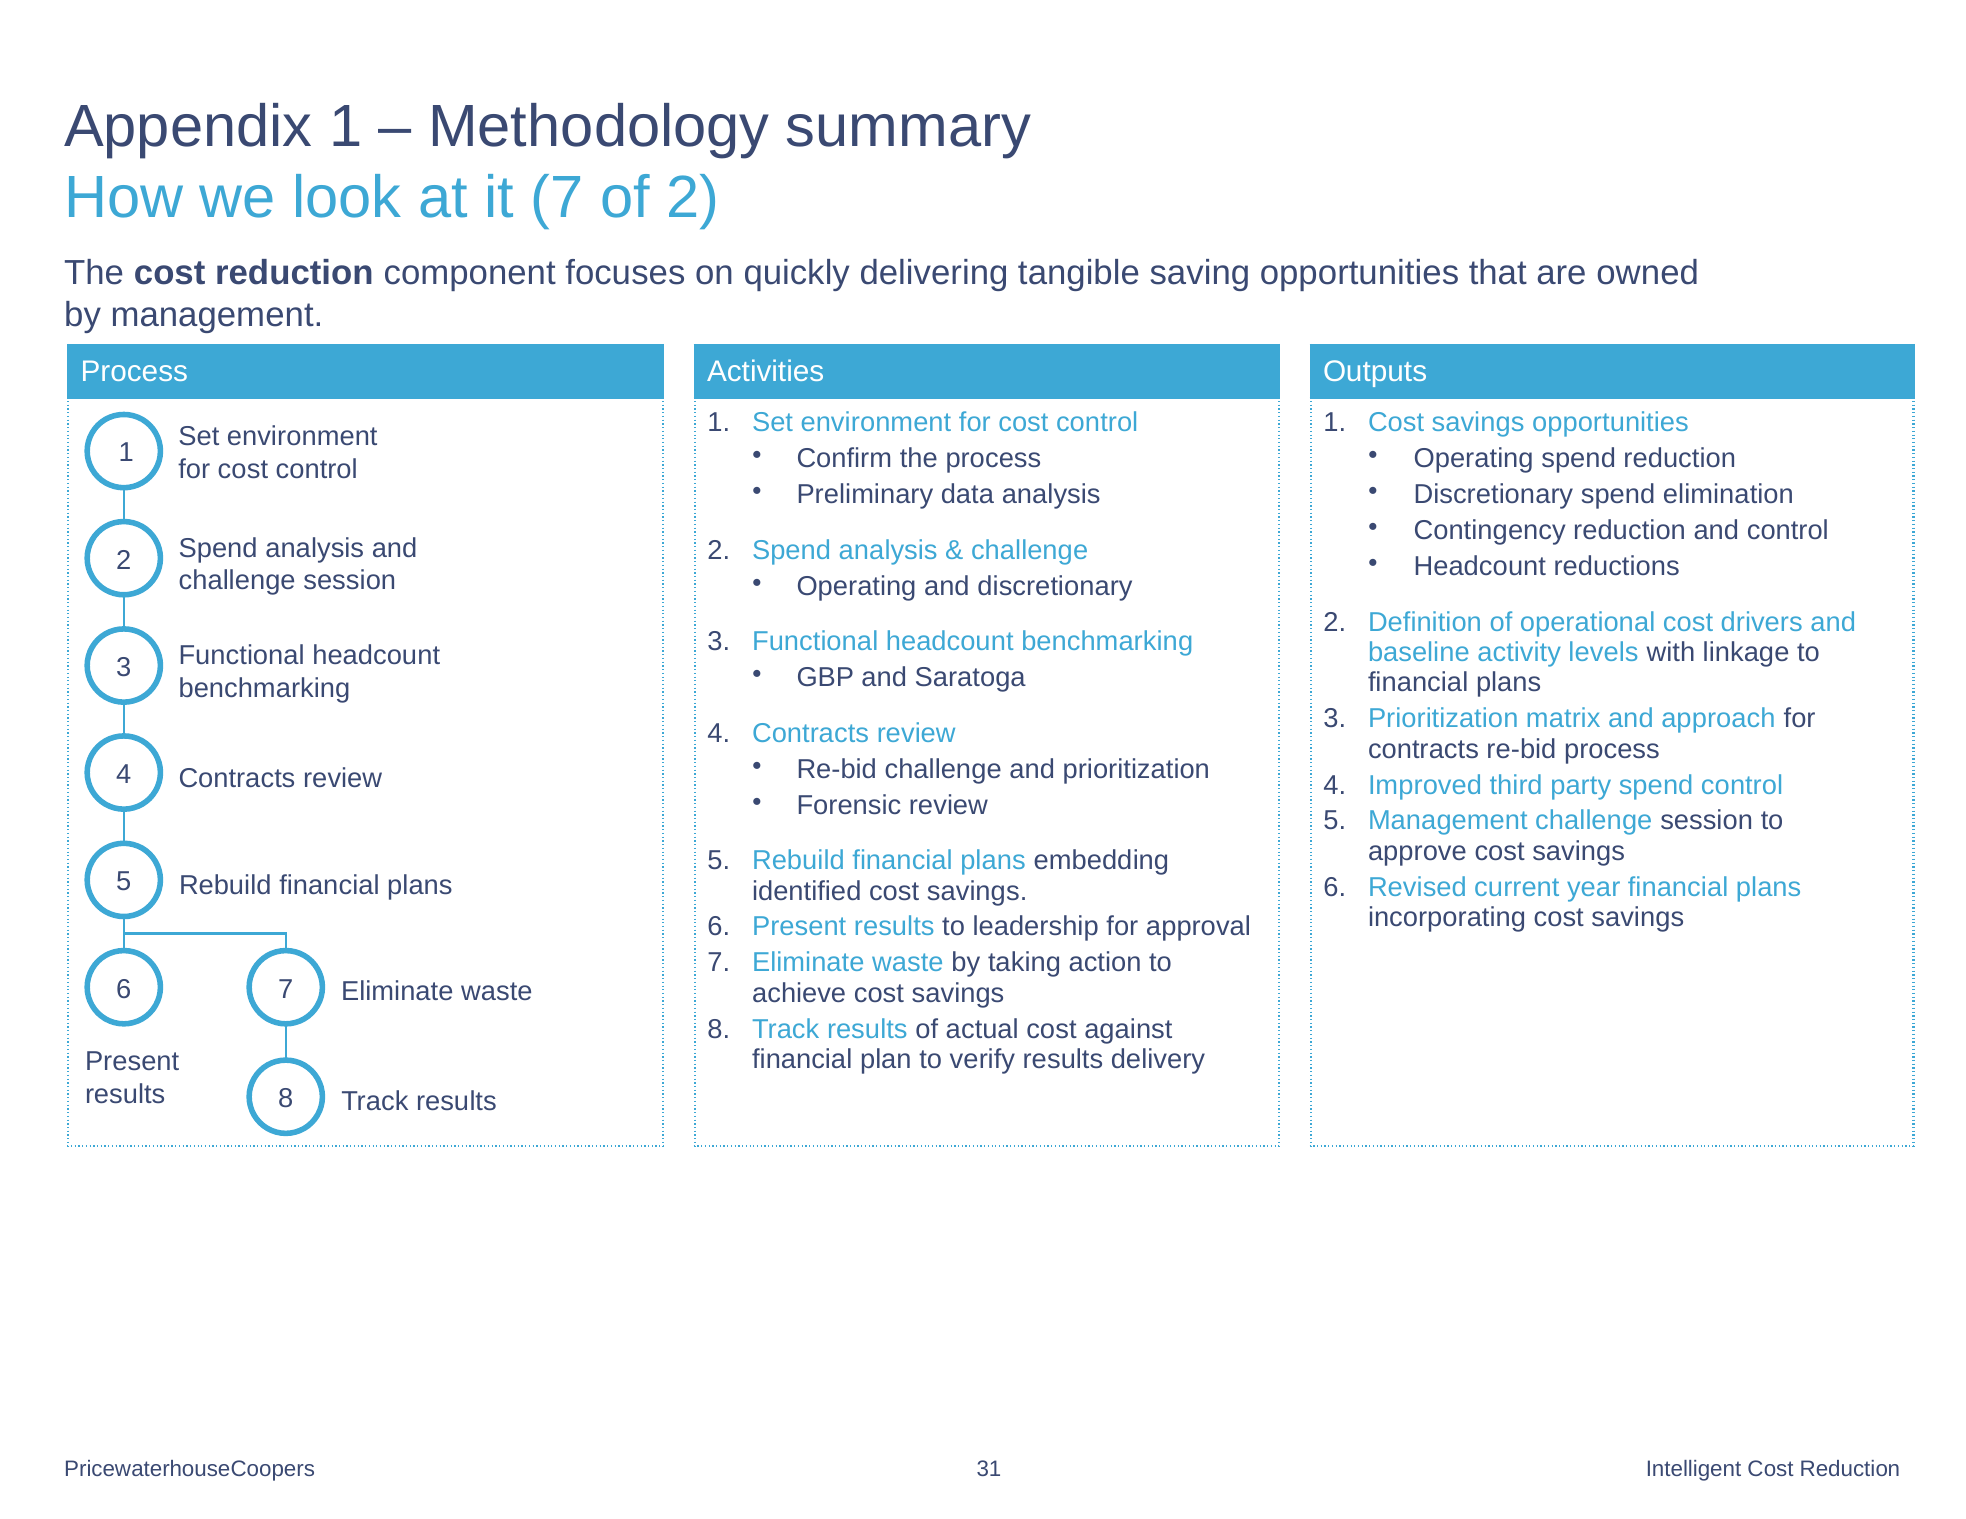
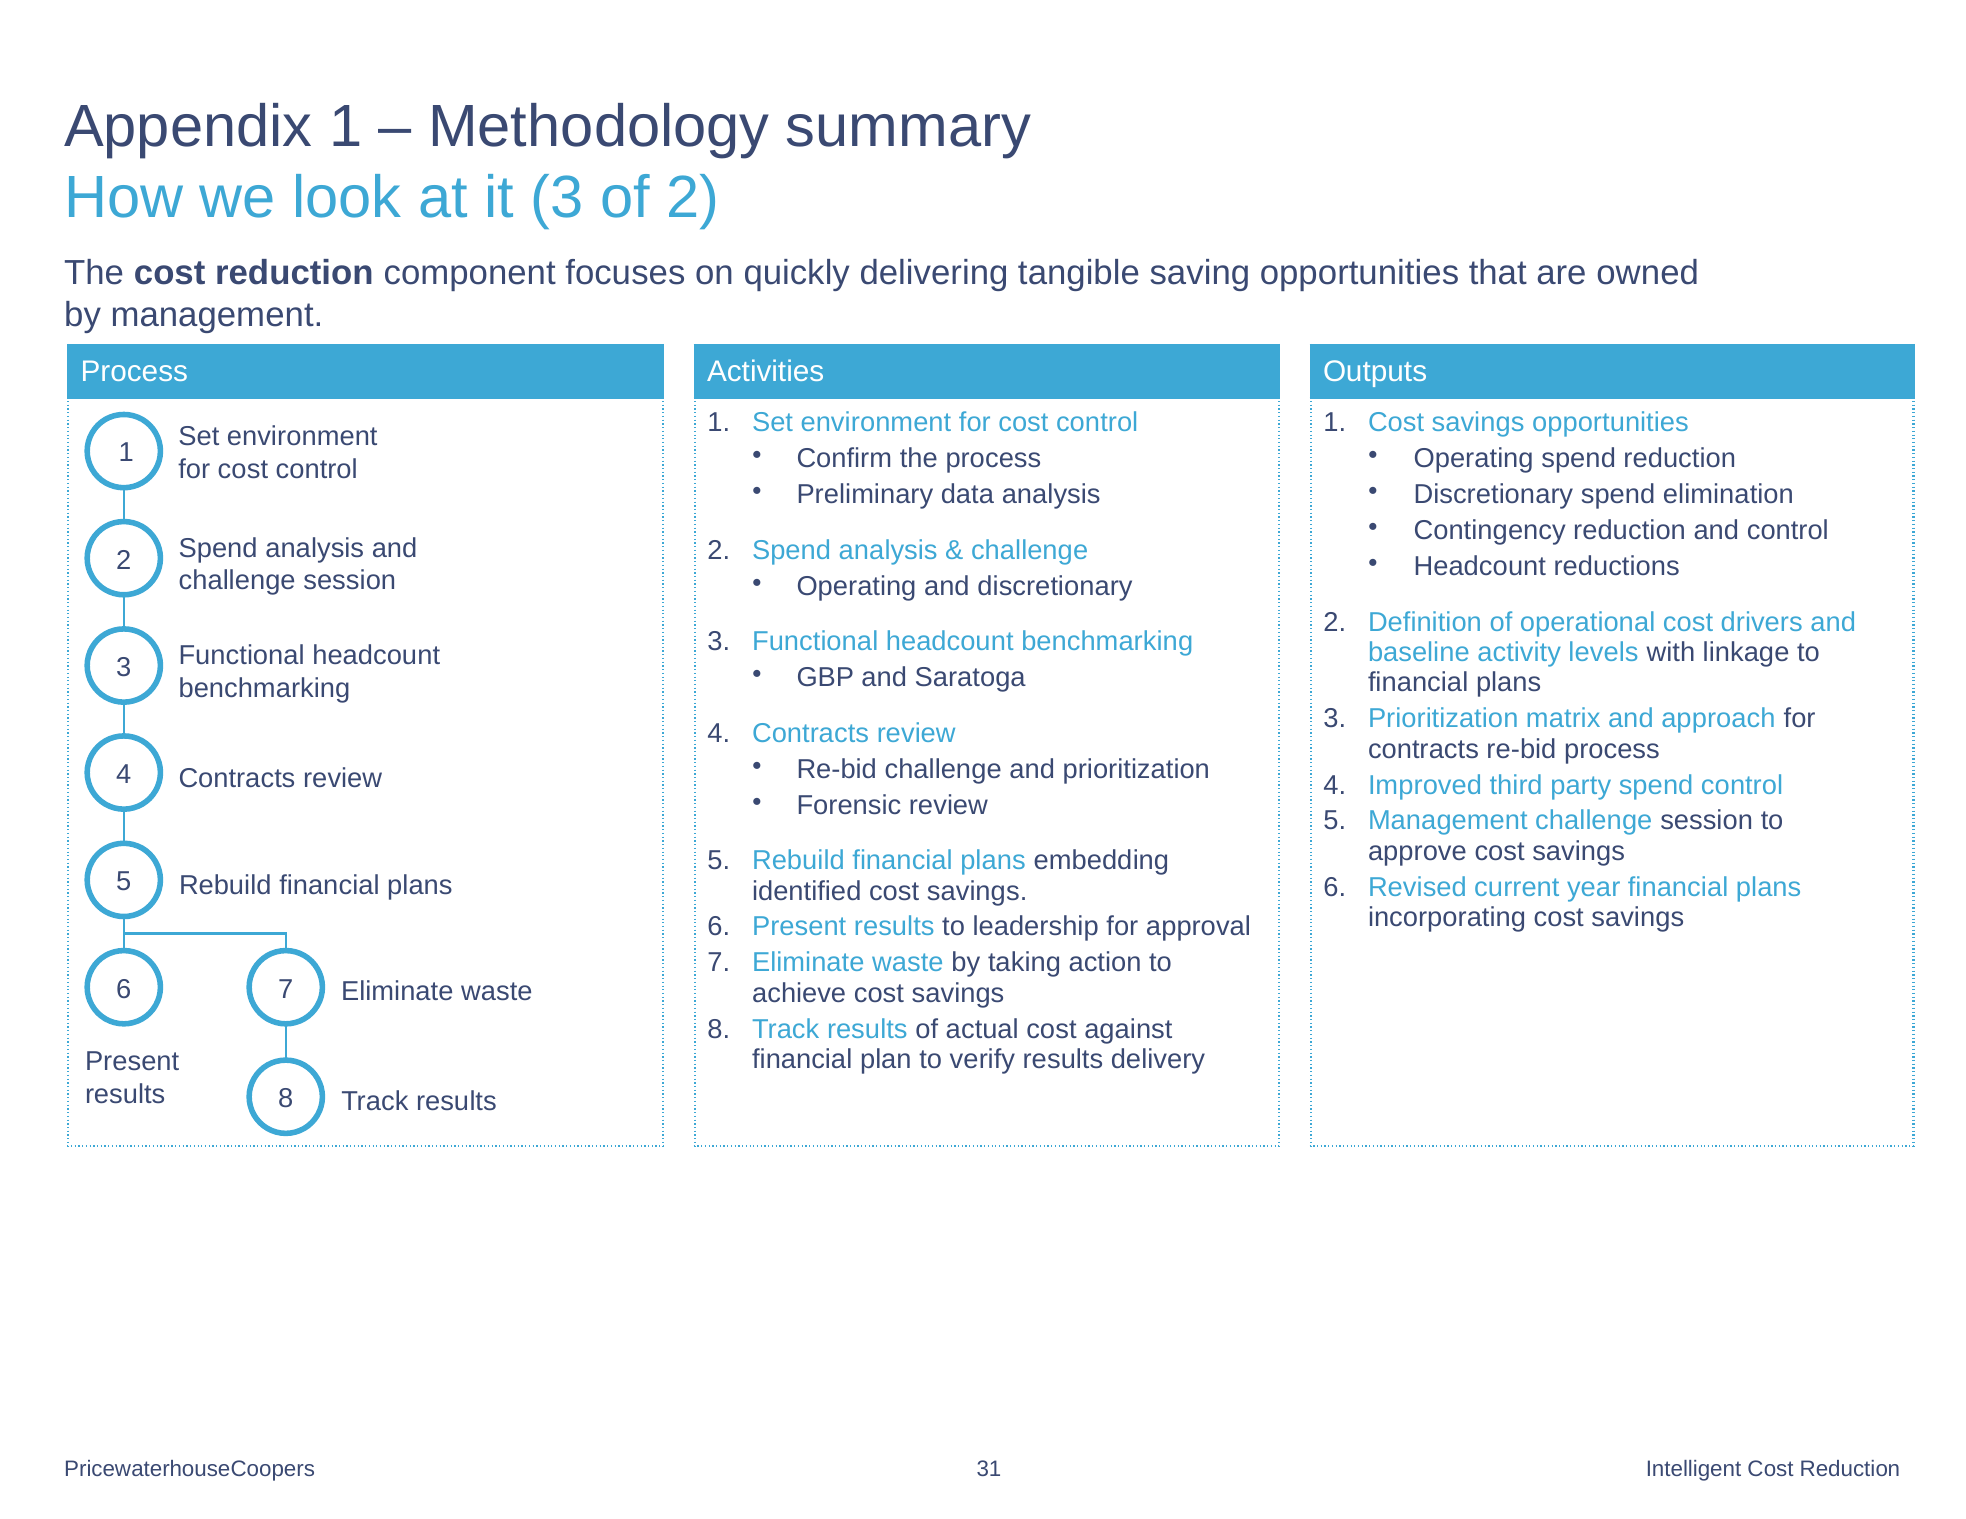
it 7: 7 -> 3
